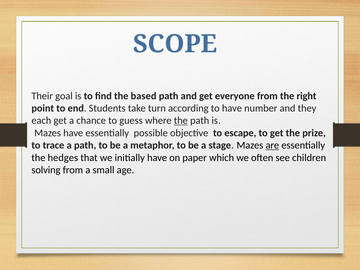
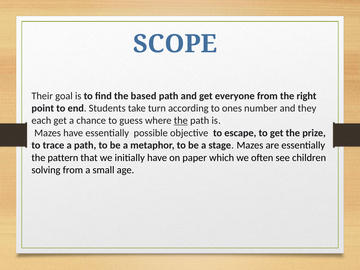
to have: have -> ones
are underline: present -> none
hedges: hedges -> pattern
